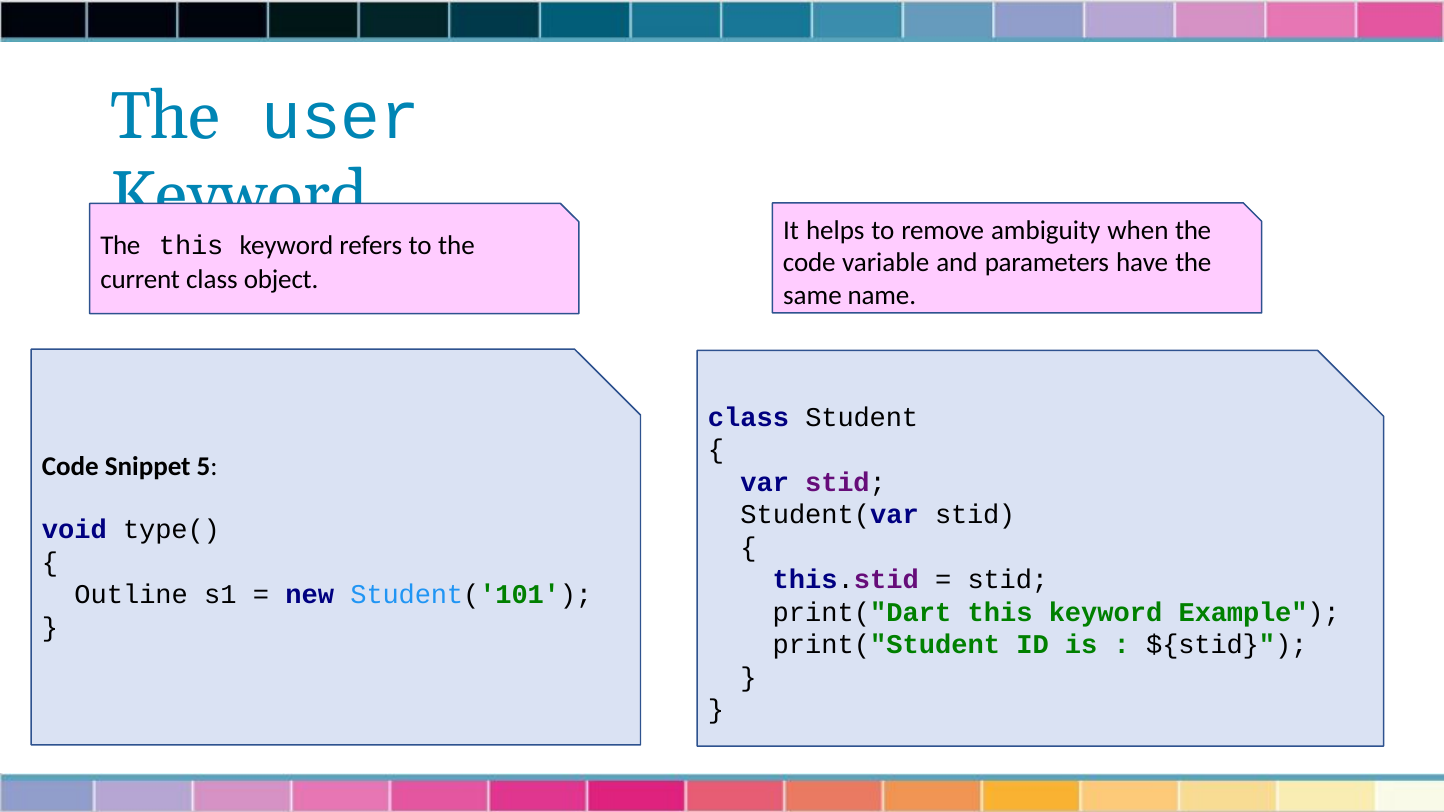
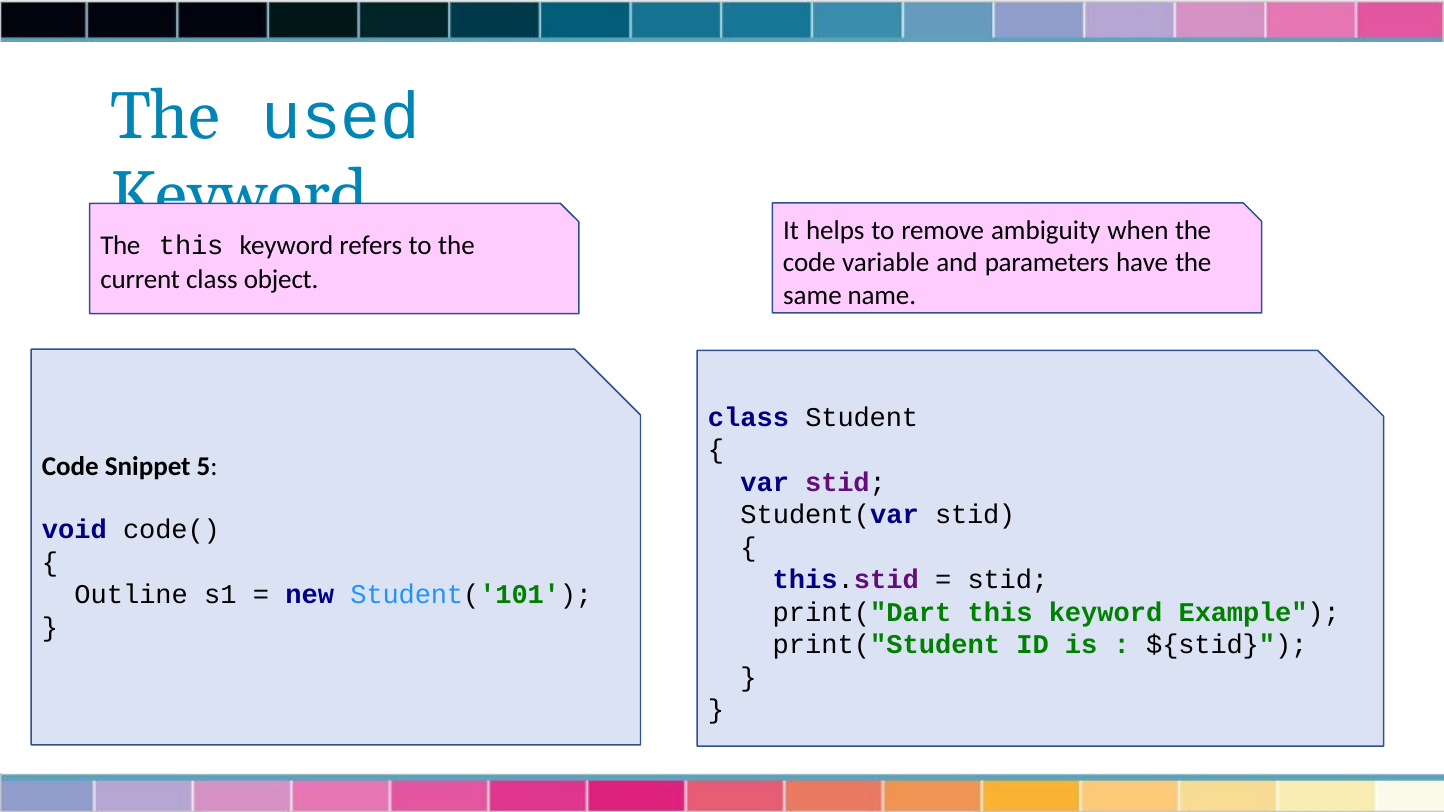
user: user -> used
type(: type( -> code(
